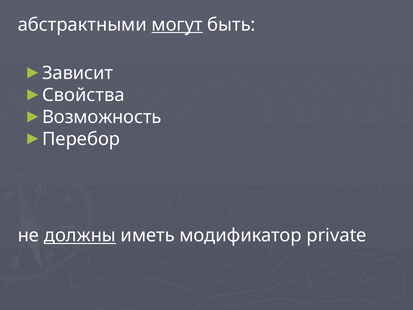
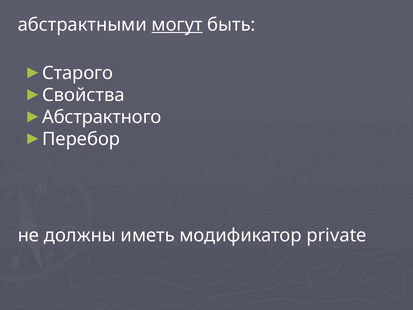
Зависит: Зависит -> Старого
Возможность: Возможность -> Абстрактного
должны underline: present -> none
